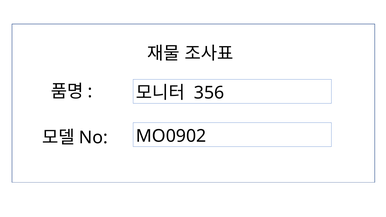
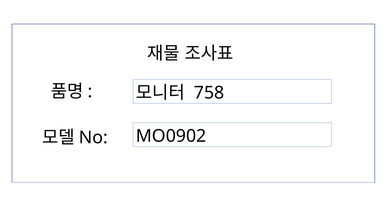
356: 356 -> 758
